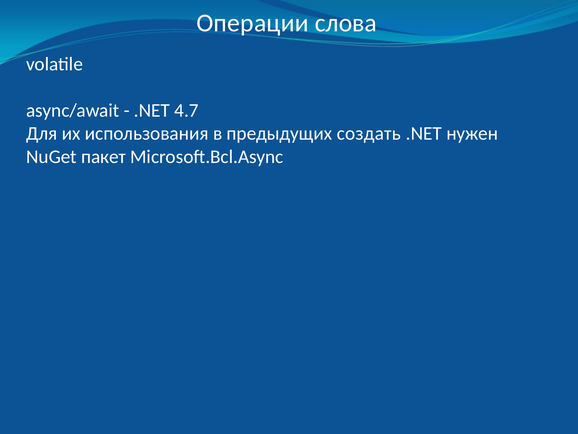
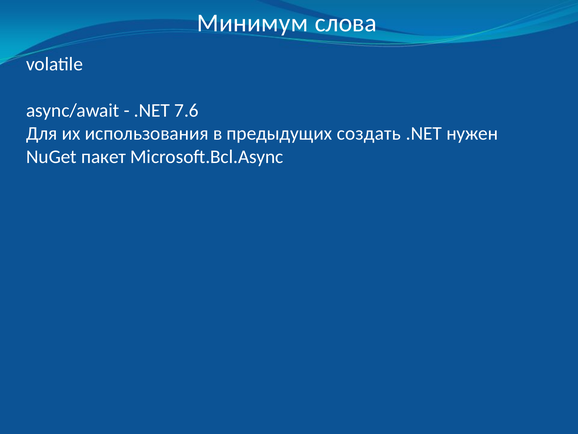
Операции: Операции -> Минимум
4.7: 4.7 -> 7.6
